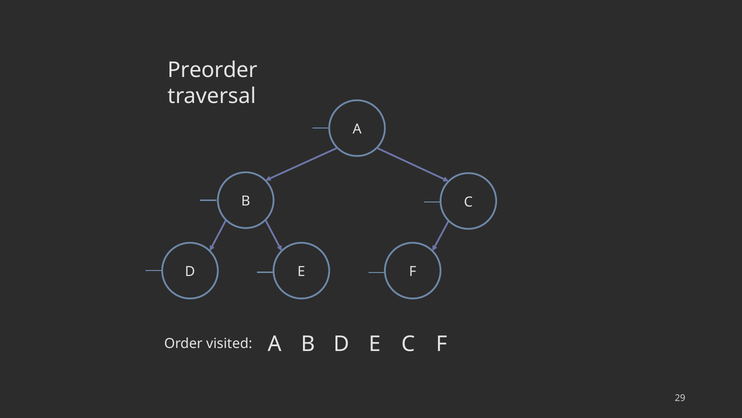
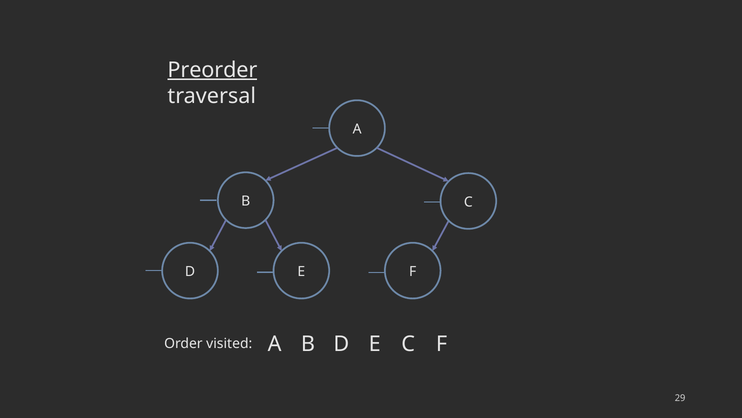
Preorder underline: none -> present
